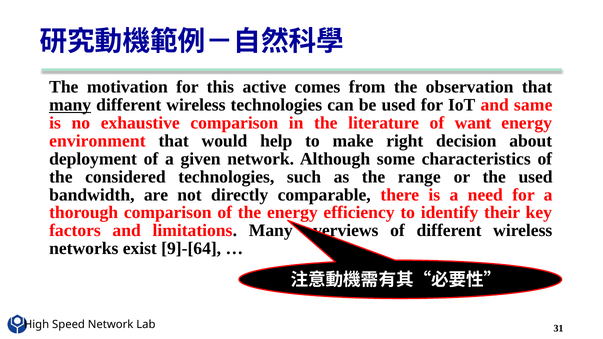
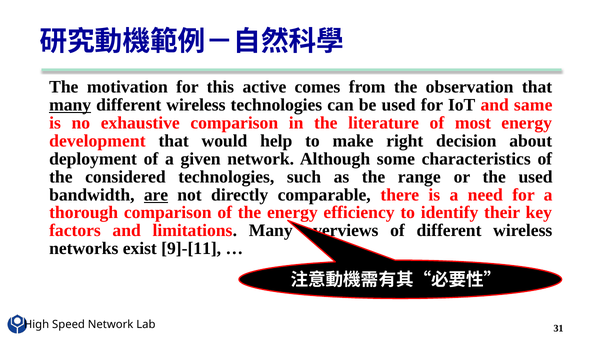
want: want -> most
environment: environment -> development
are underline: none -> present
9]-[64: 9]-[64 -> 9]-[11
